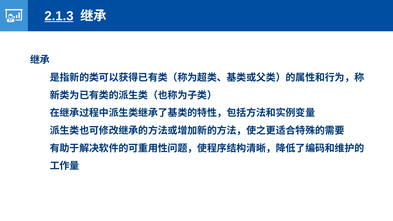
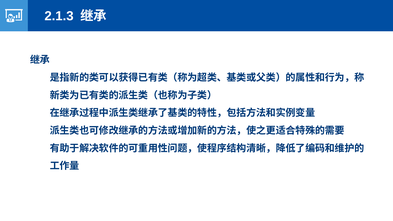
2.1.3 underline: present -> none
